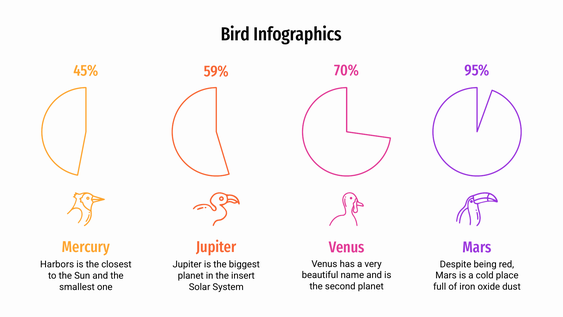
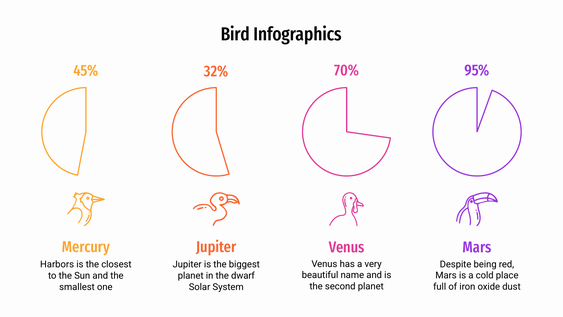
59%: 59% -> 32%
insert: insert -> dwarf
